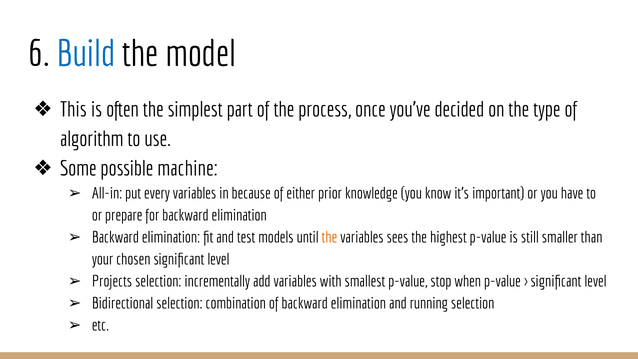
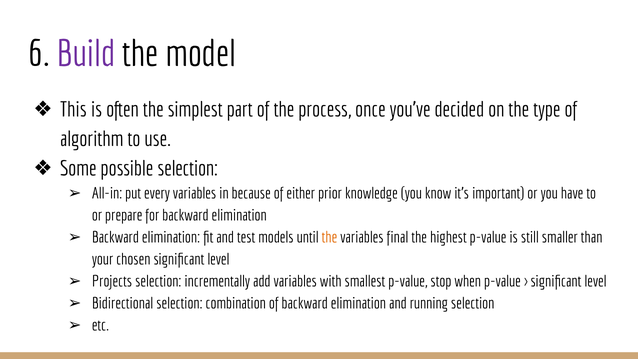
Build colour: blue -> purple
possible machine: machine -> selection
sees: sees -> final
